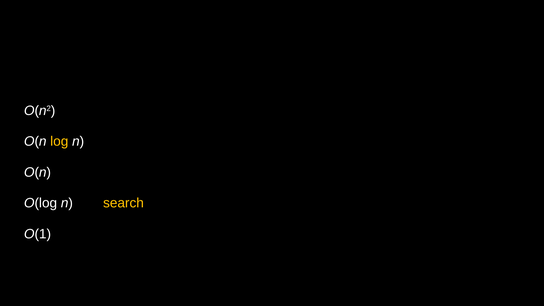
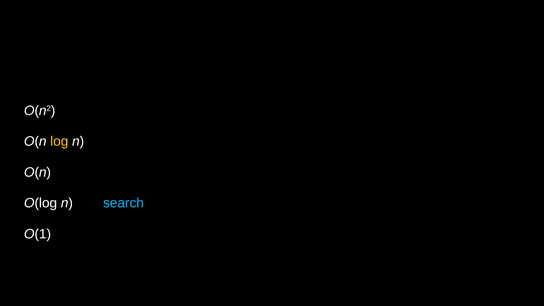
search colour: yellow -> light blue
